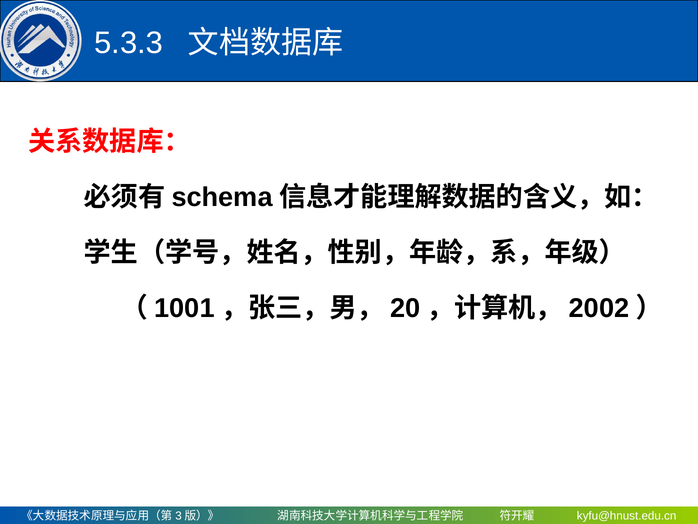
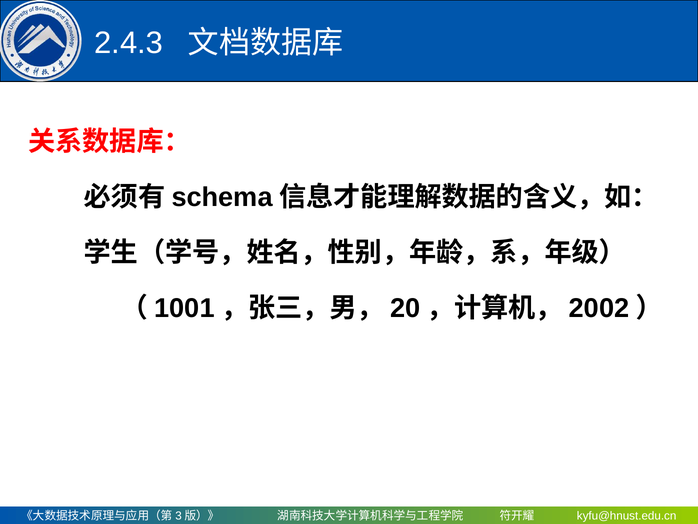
5.3.3: 5.3.3 -> 2.4.3
